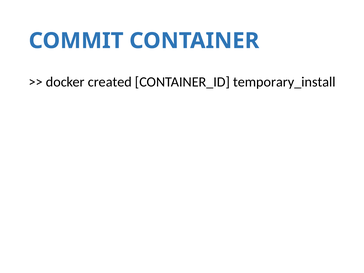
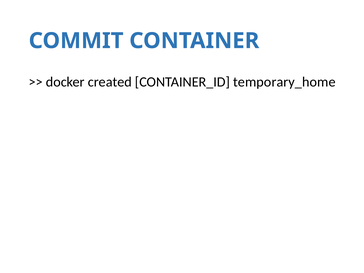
temporary_install: temporary_install -> temporary_home
